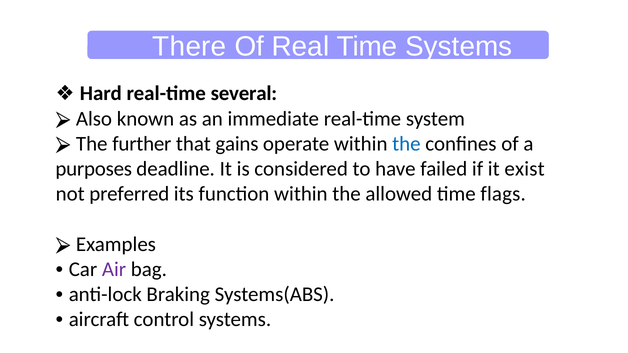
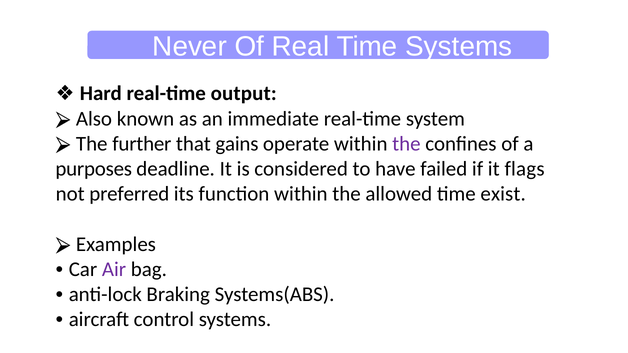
There: There -> Never
several: several -> output
the at (406, 144) colour: blue -> purple
exist: exist -> flags
flags: flags -> exist
